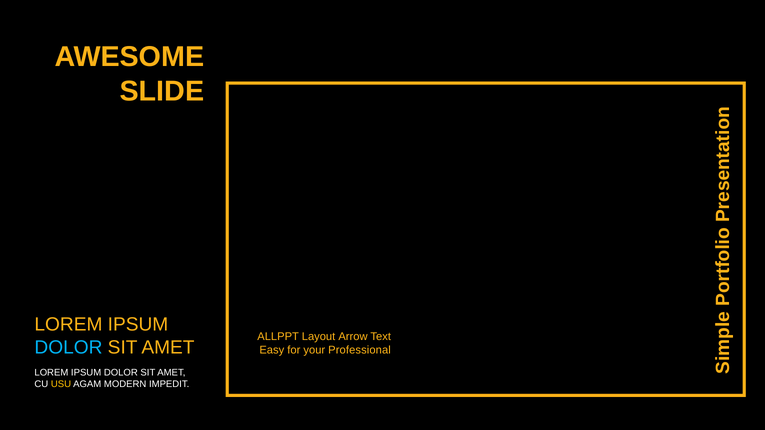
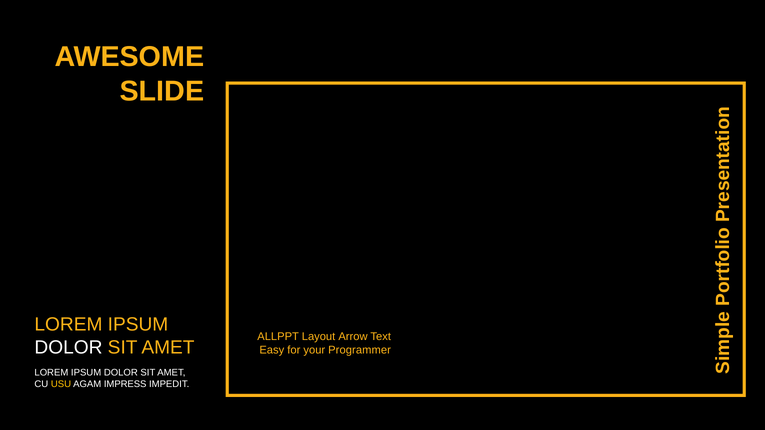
DOLOR at (68, 348) colour: light blue -> white
Professional: Professional -> Programmer
MODERN: MODERN -> IMPRESS
